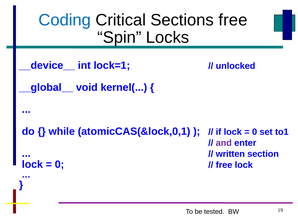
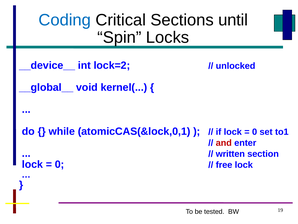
Sections free: free -> until
lock=1: lock=1 -> lock=2
and colour: purple -> red
